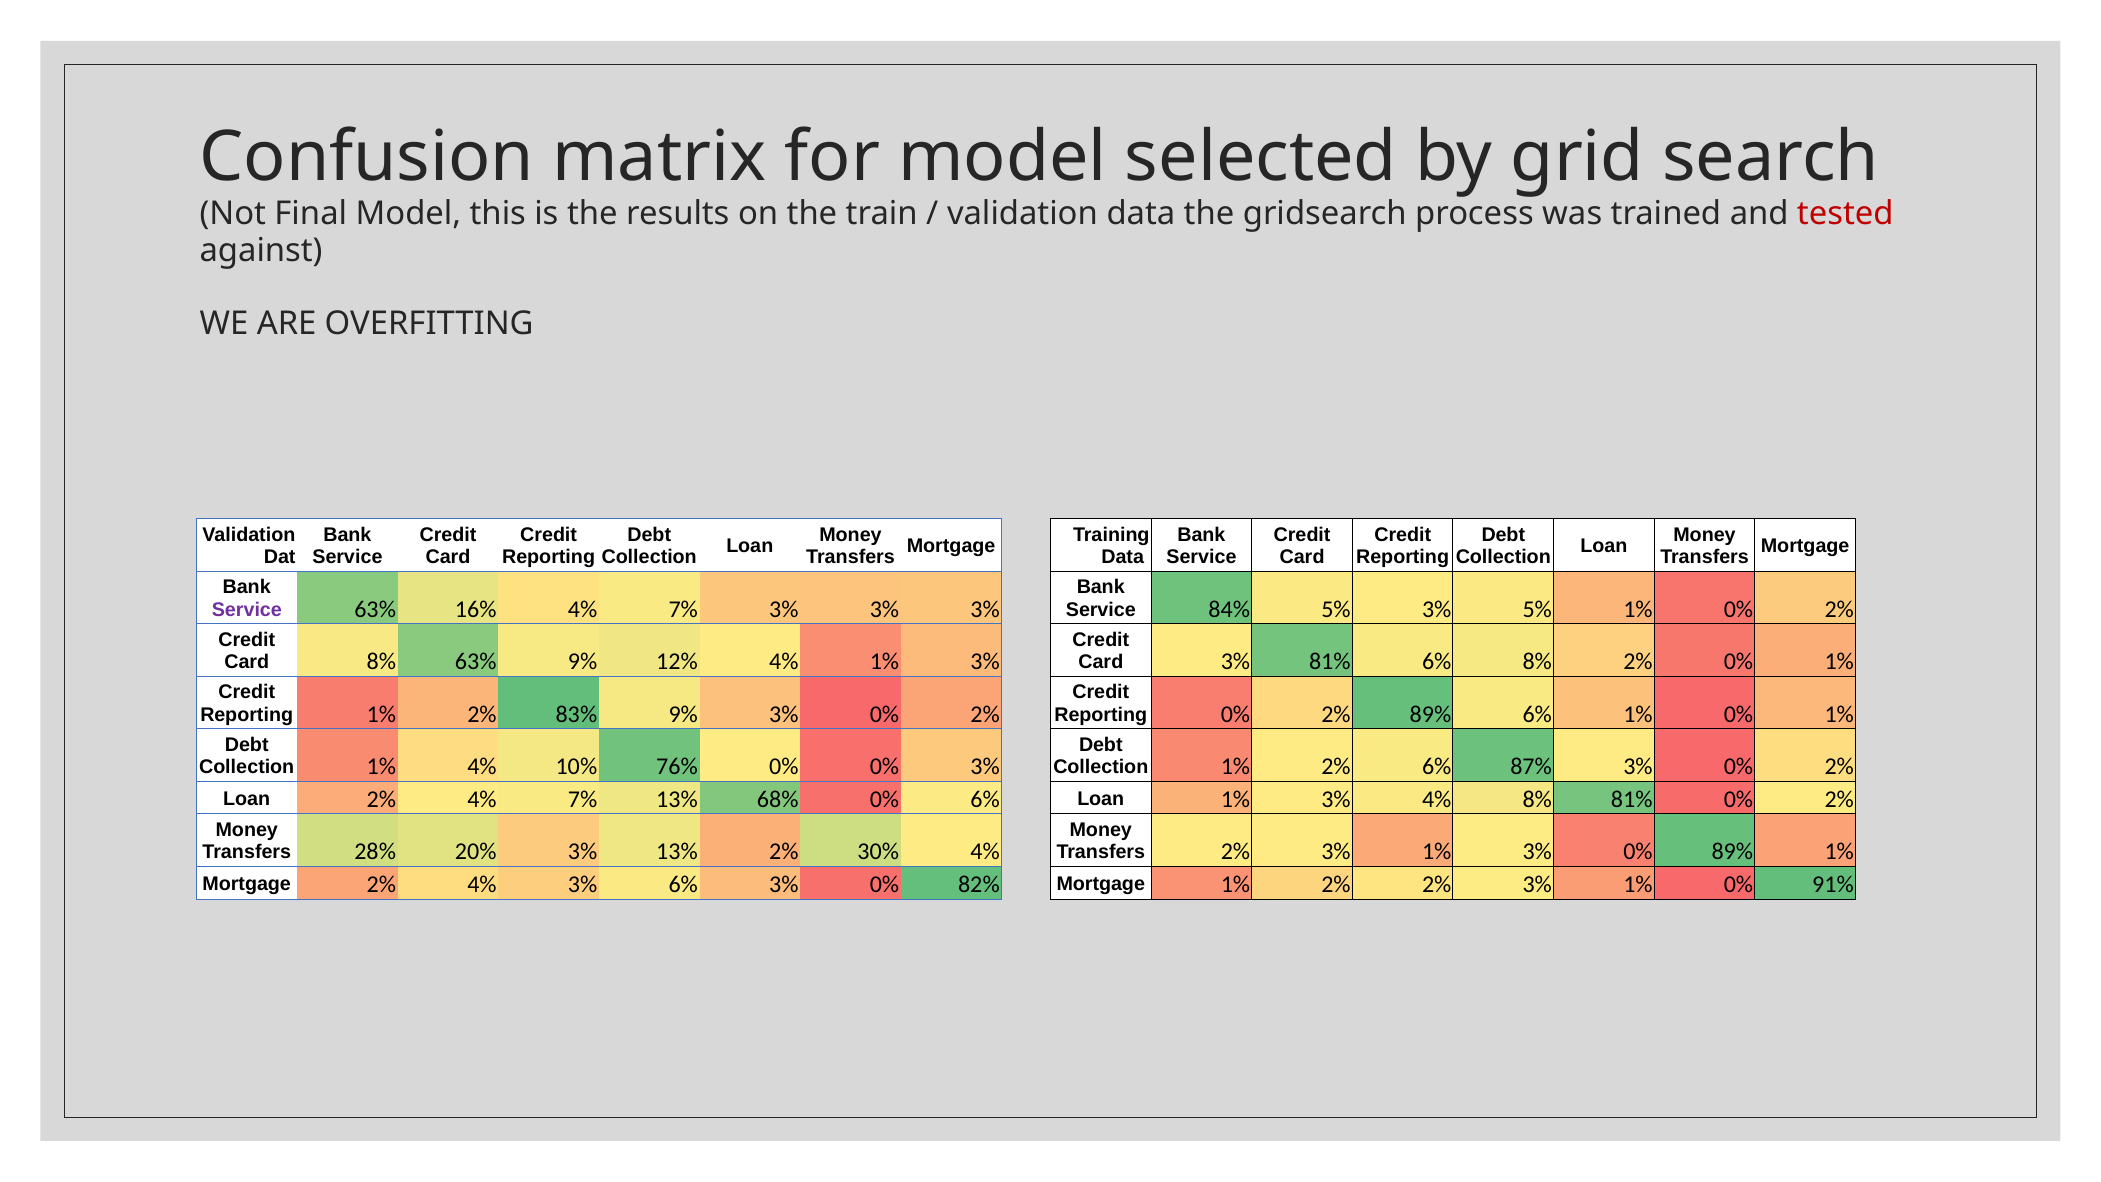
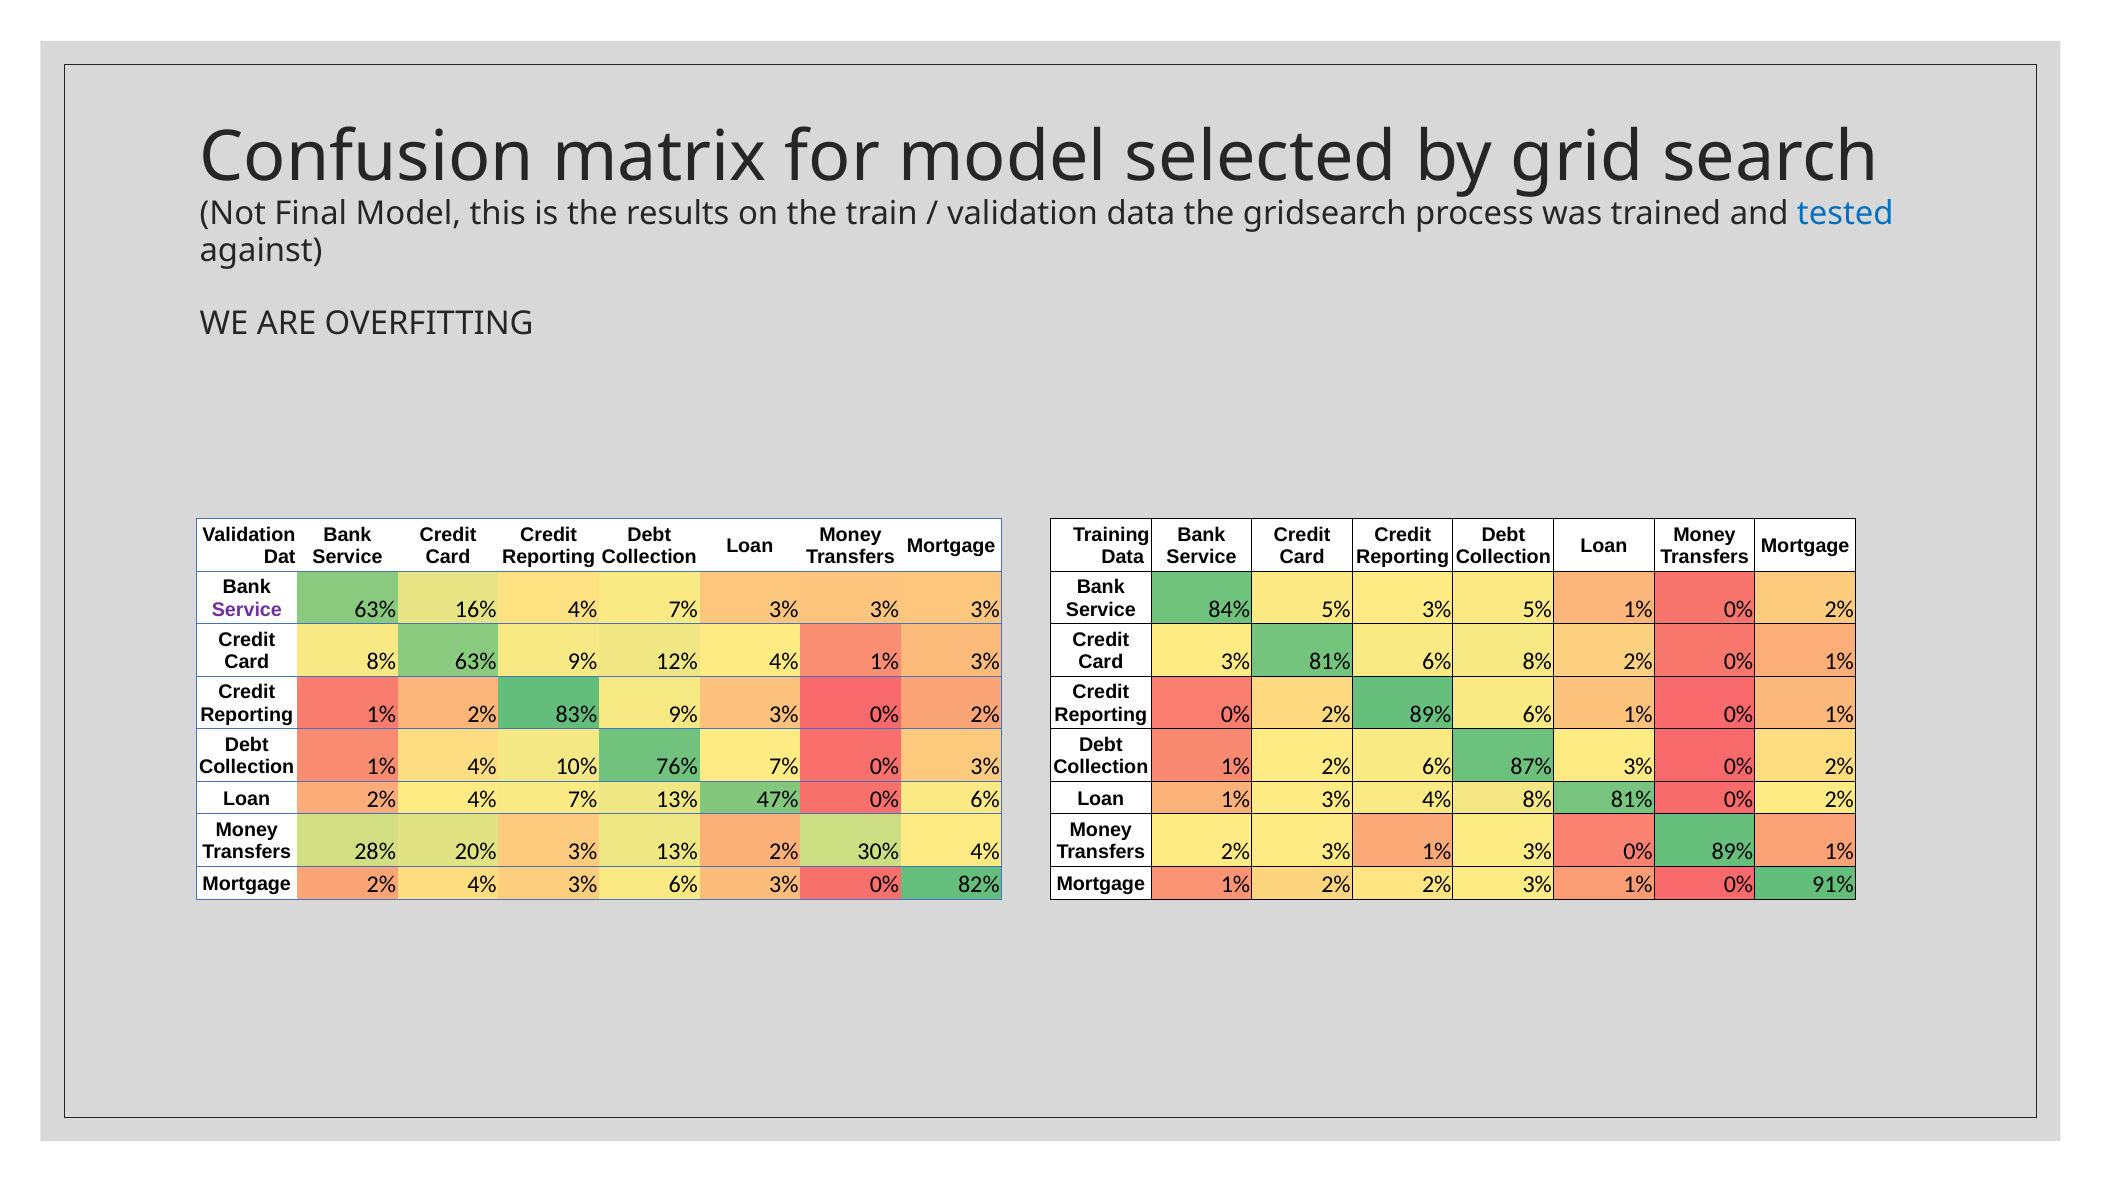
tested colour: red -> blue
76% 0%: 0% -> 7%
68%: 68% -> 47%
